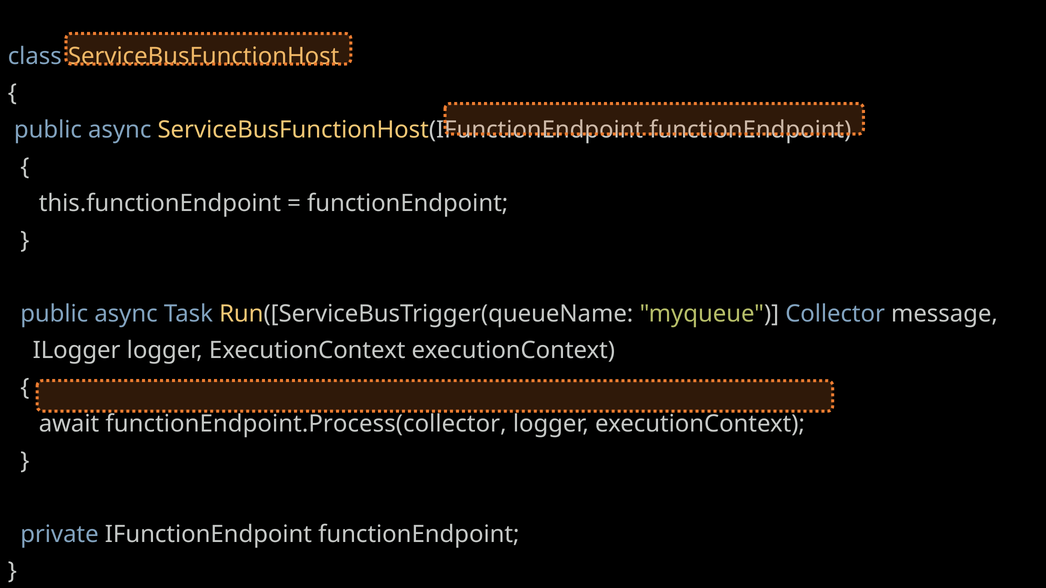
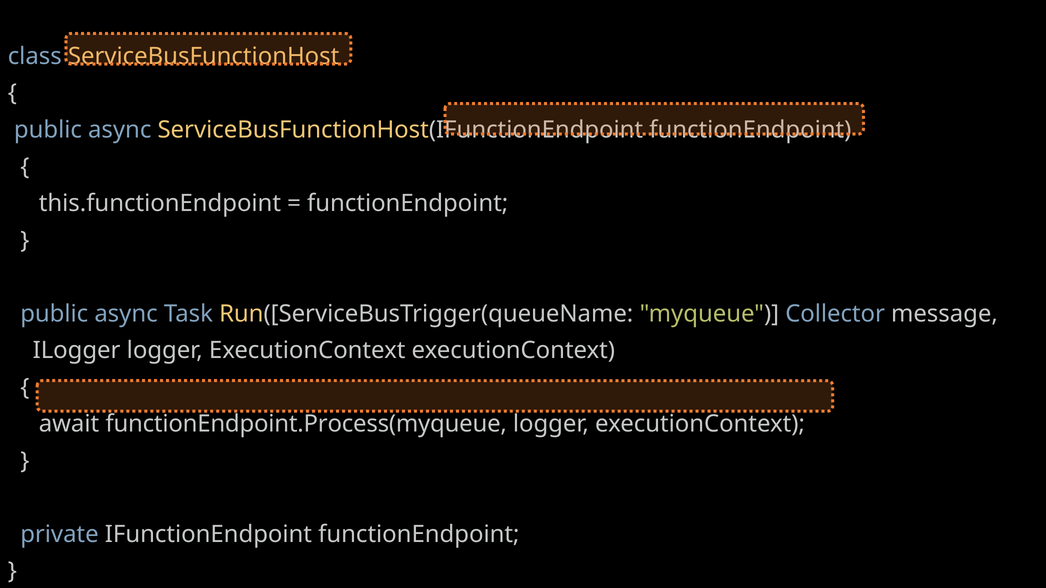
functionEndpoint.Process(collector: functionEndpoint.Process(collector -> functionEndpoint.Process(myqueue
